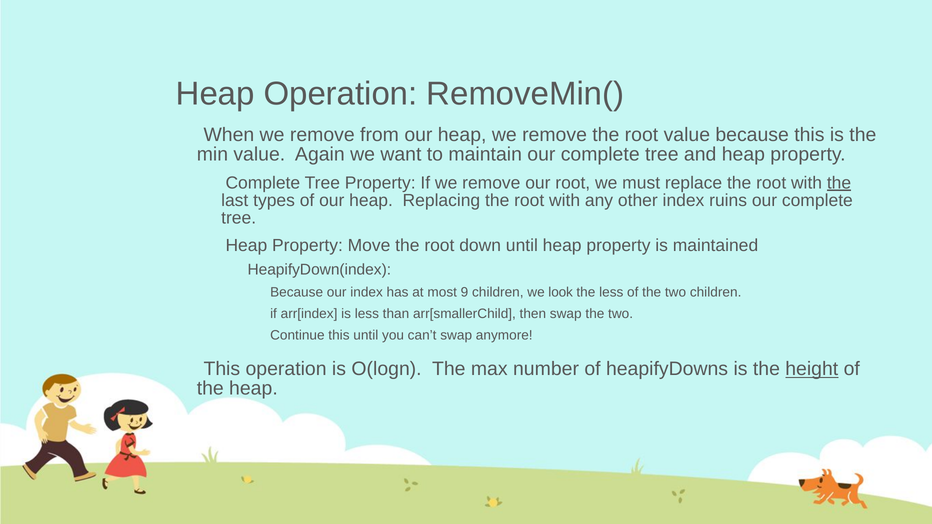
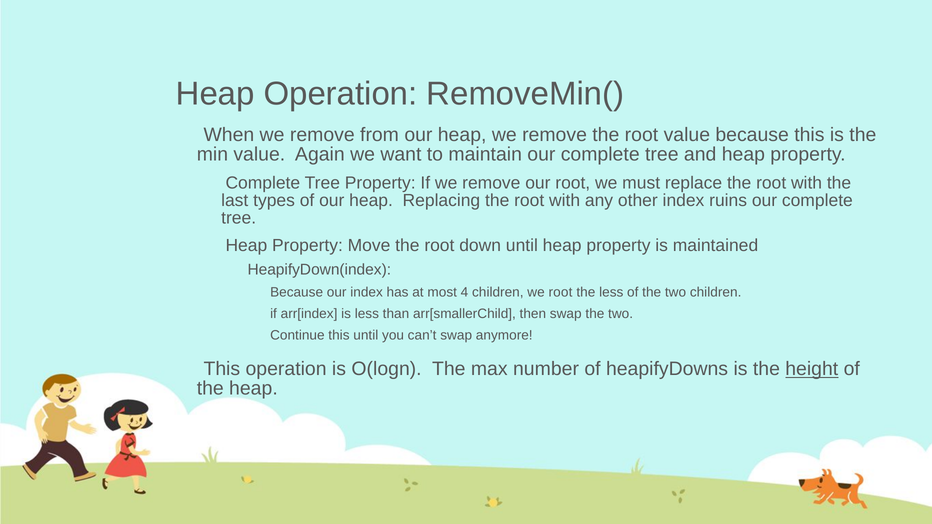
the at (839, 183) underline: present -> none
9: 9 -> 4
we look: look -> root
